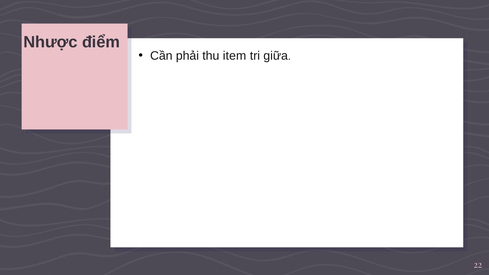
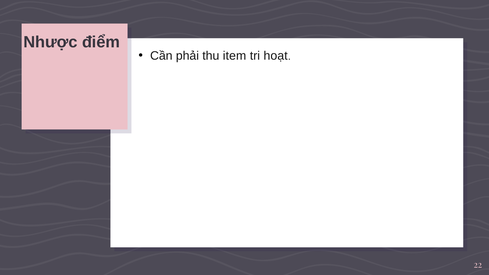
giữa: giữa -> hoạt
